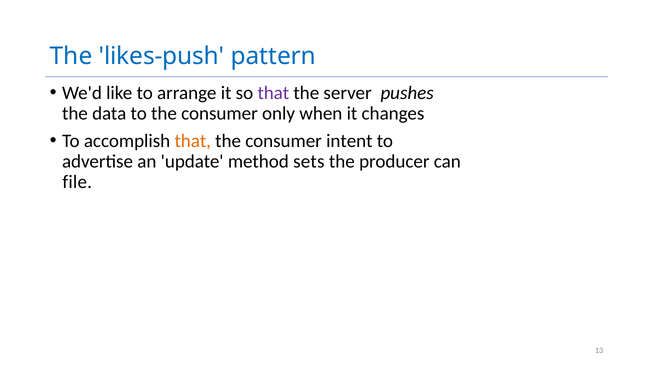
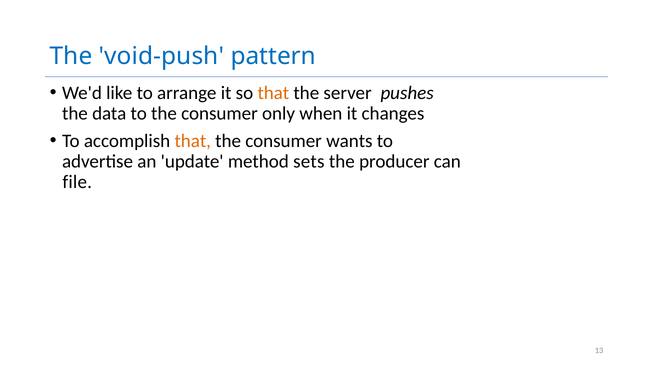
likes-push: likes-push -> void-push
that at (273, 93) colour: purple -> orange
intent: intent -> wants
